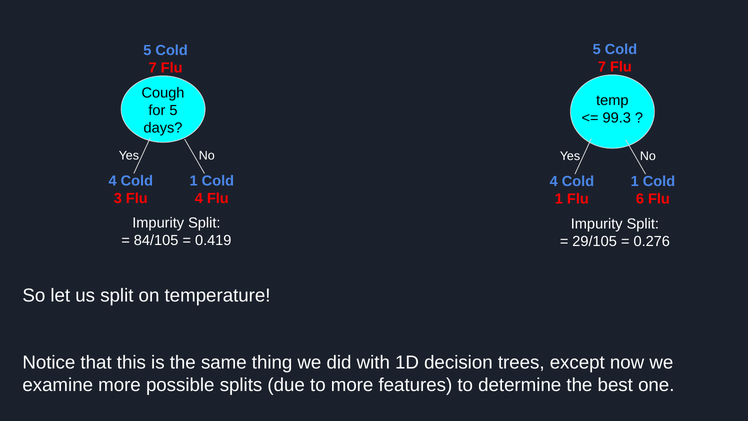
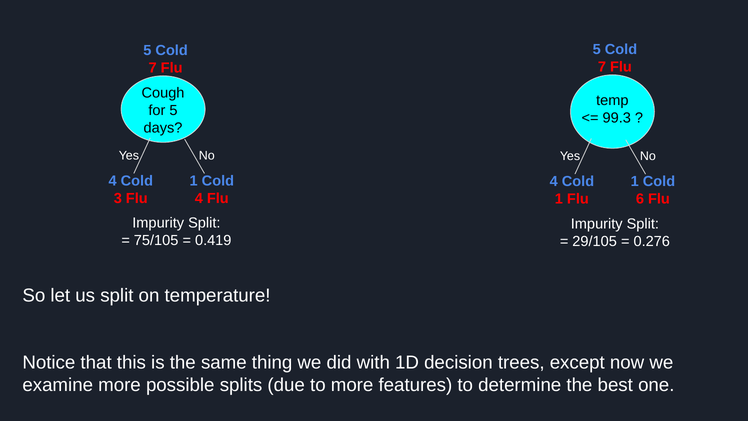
84/105: 84/105 -> 75/105
